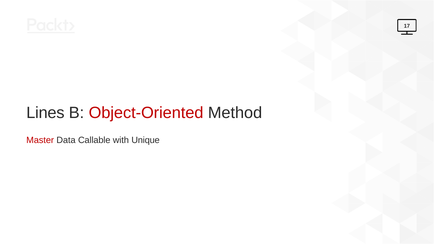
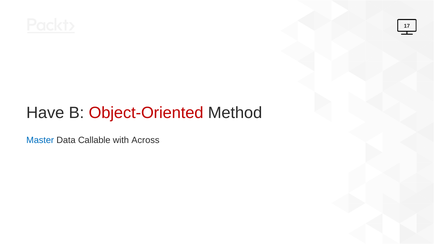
Lines: Lines -> Have
Master colour: red -> blue
Unique: Unique -> Across
